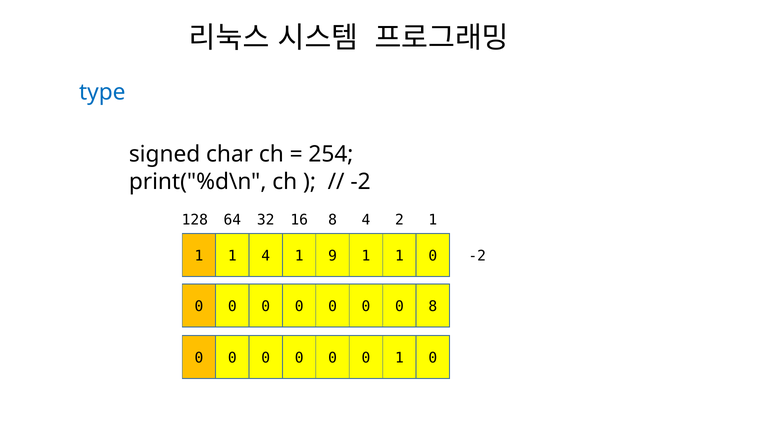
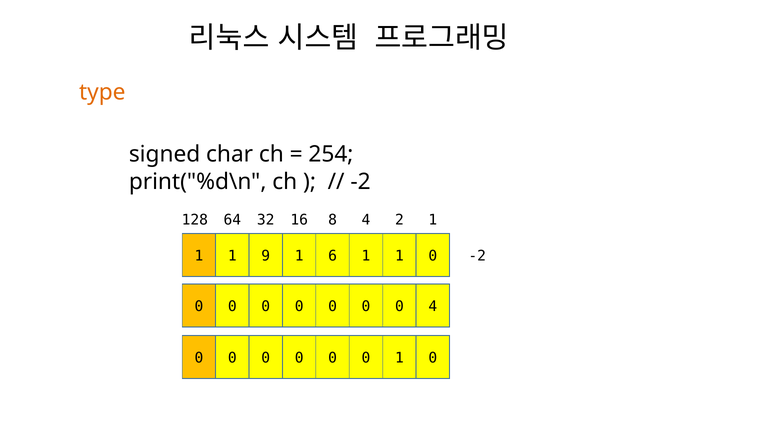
type colour: blue -> orange
1 4: 4 -> 9
9: 9 -> 6
0 8: 8 -> 4
